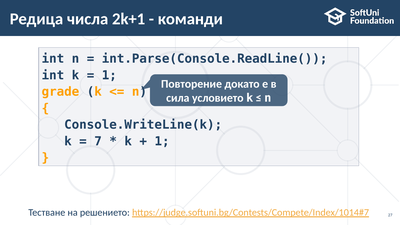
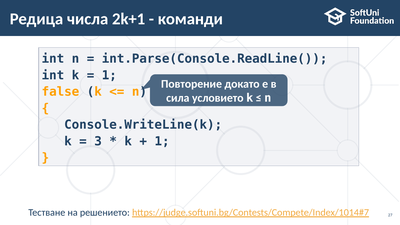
grade: grade -> false
7: 7 -> 3
